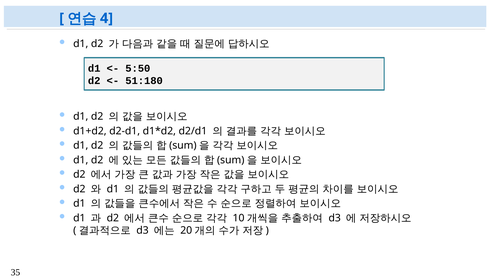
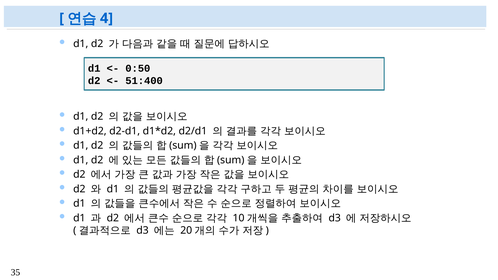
5:50: 5:50 -> 0:50
51:180: 51:180 -> 51:400
